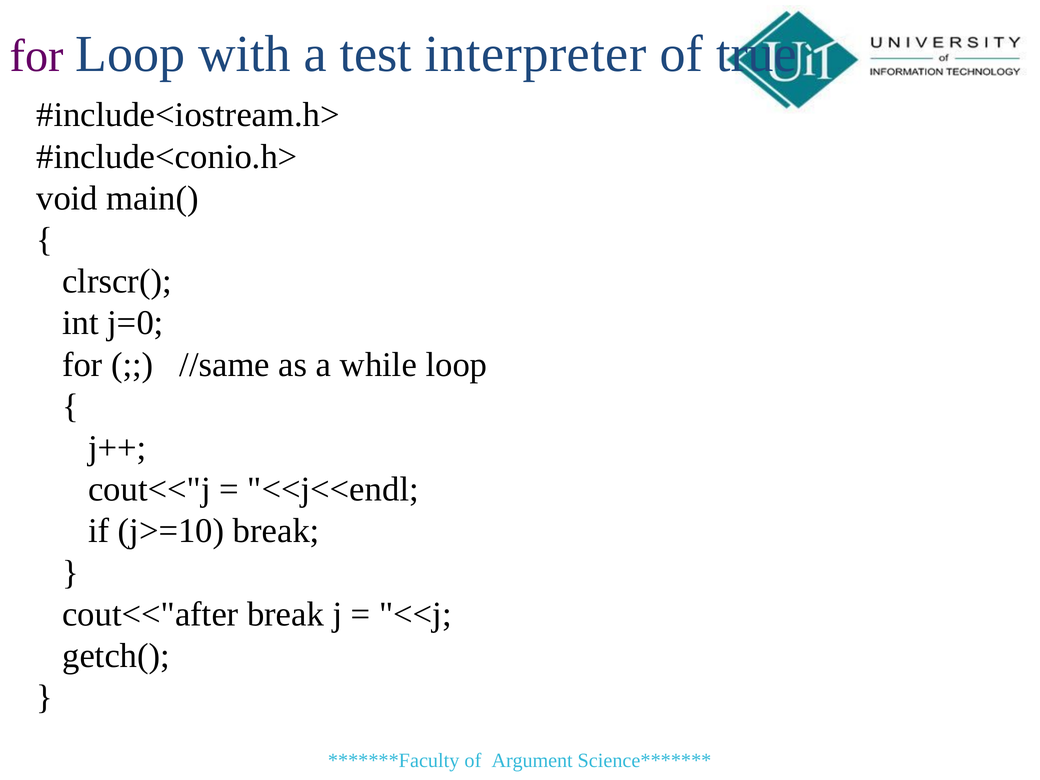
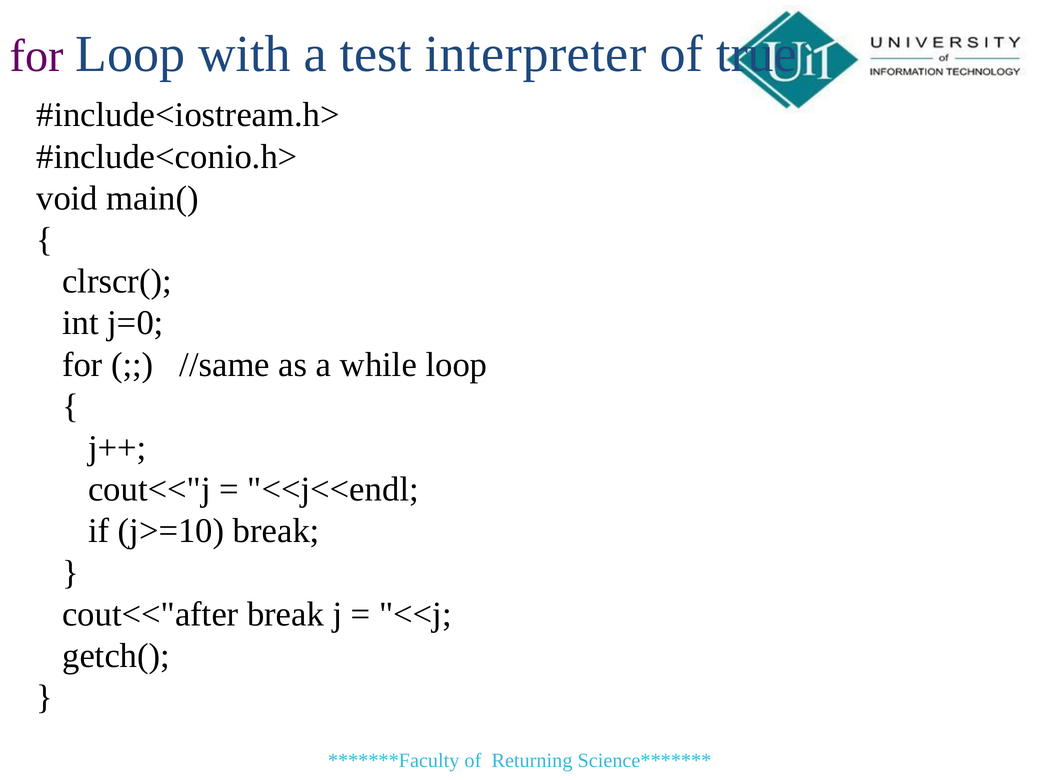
Argument: Argument -> Returning
